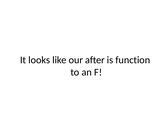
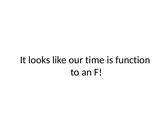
after: after -> time
